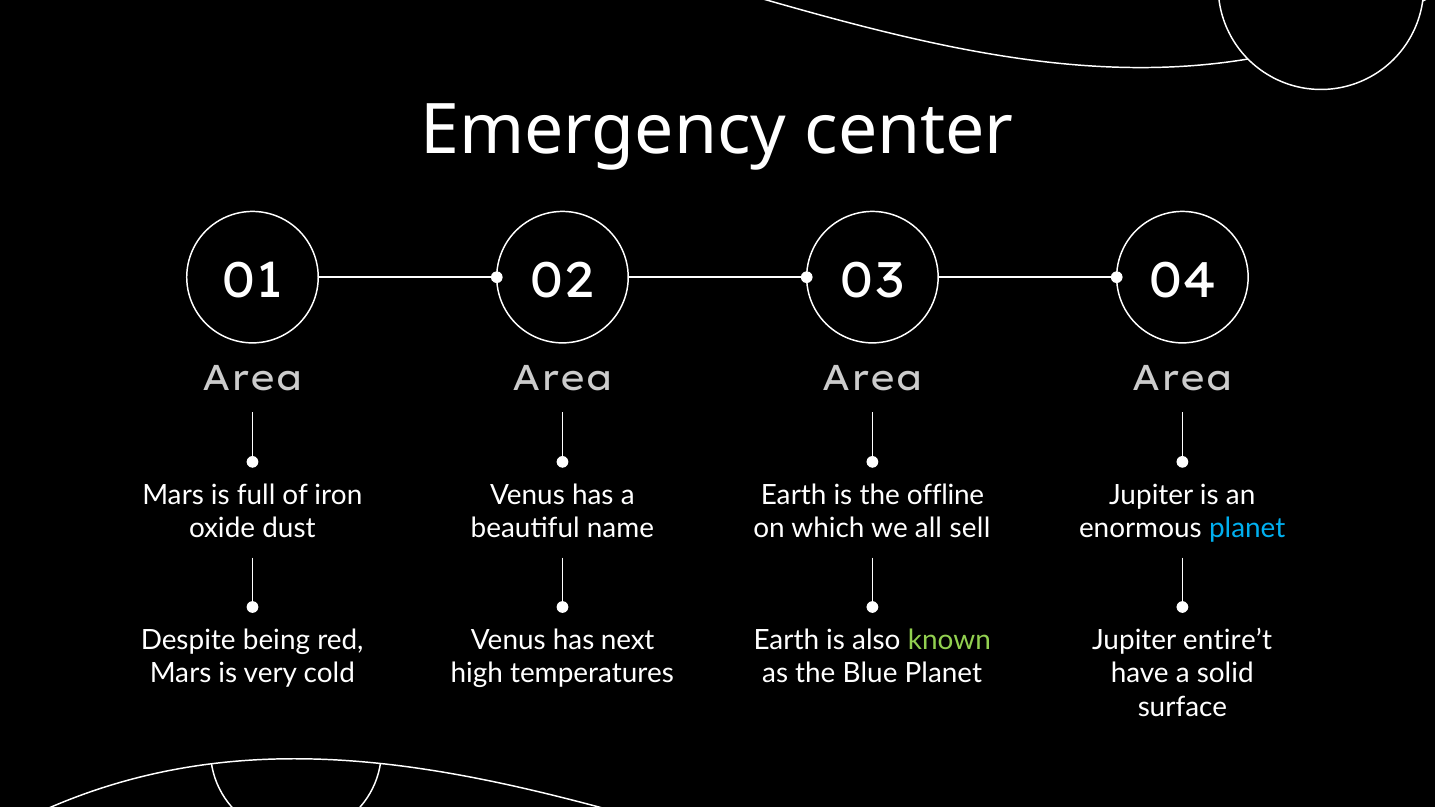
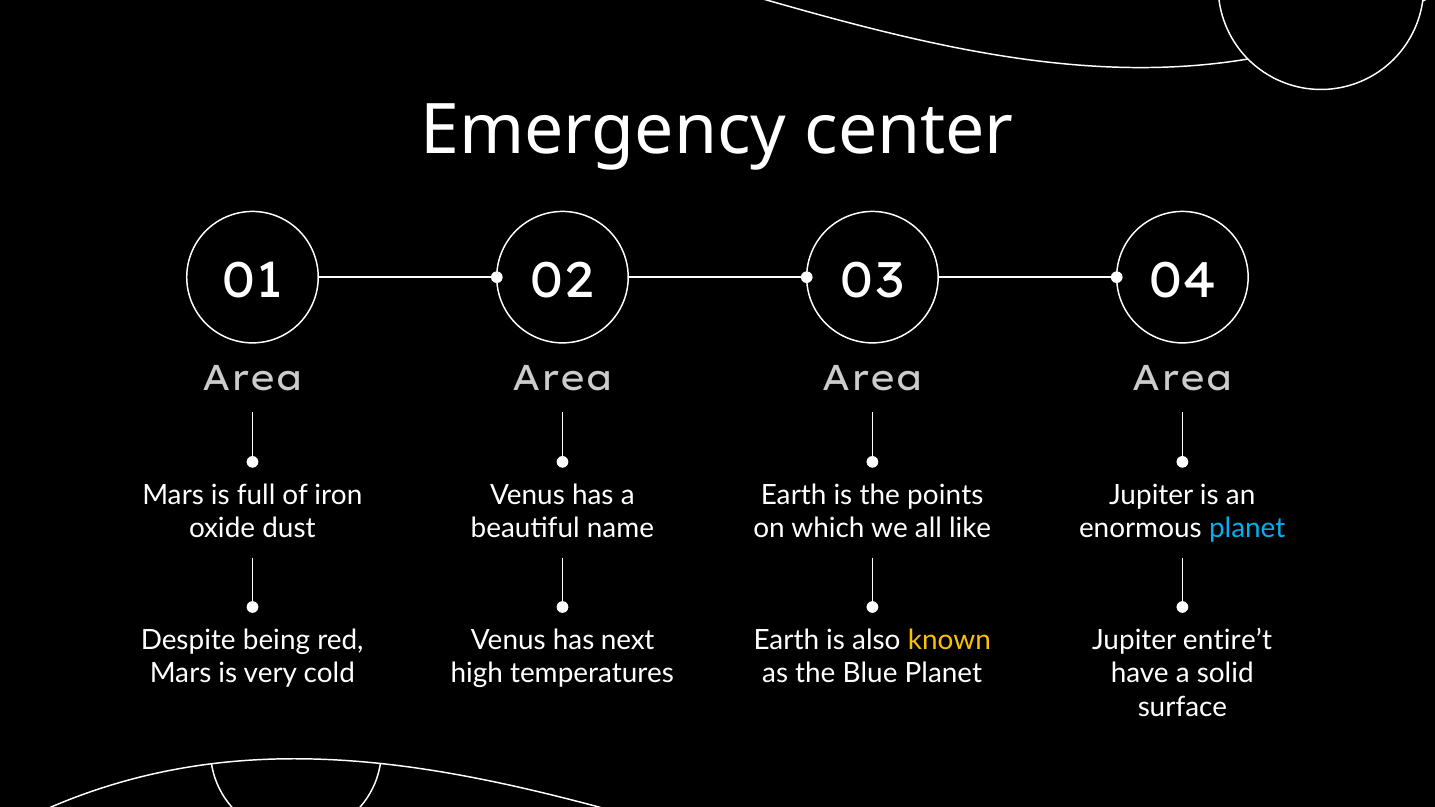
offline: offline -> points
sell: sell -> like
known colour: light green -> yellow
